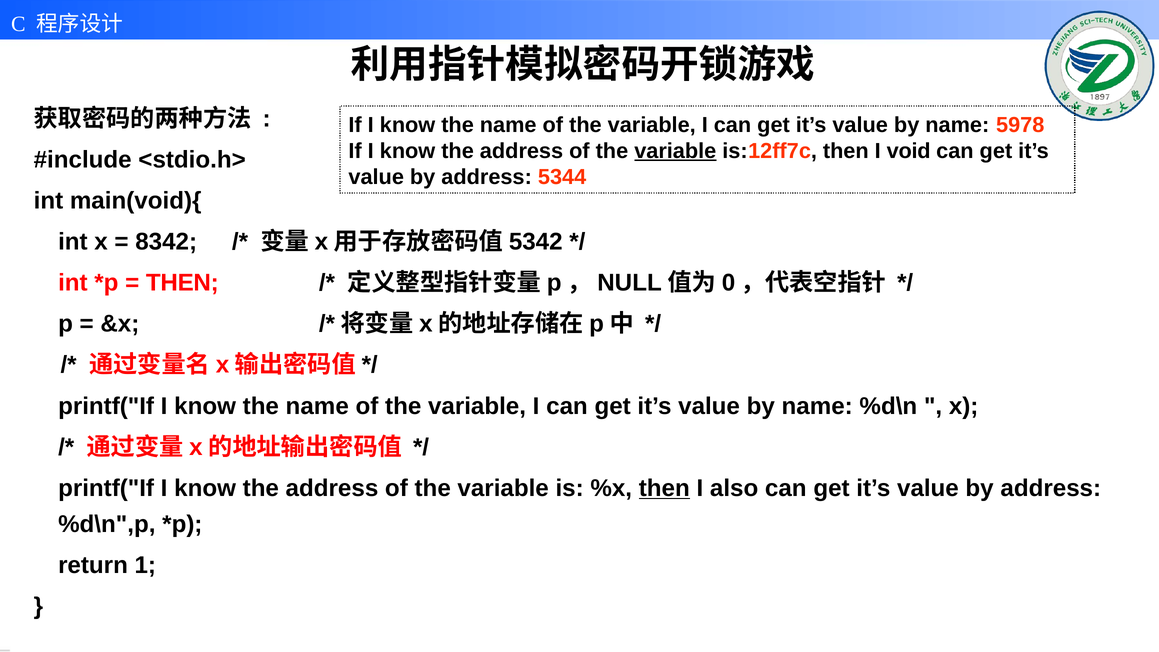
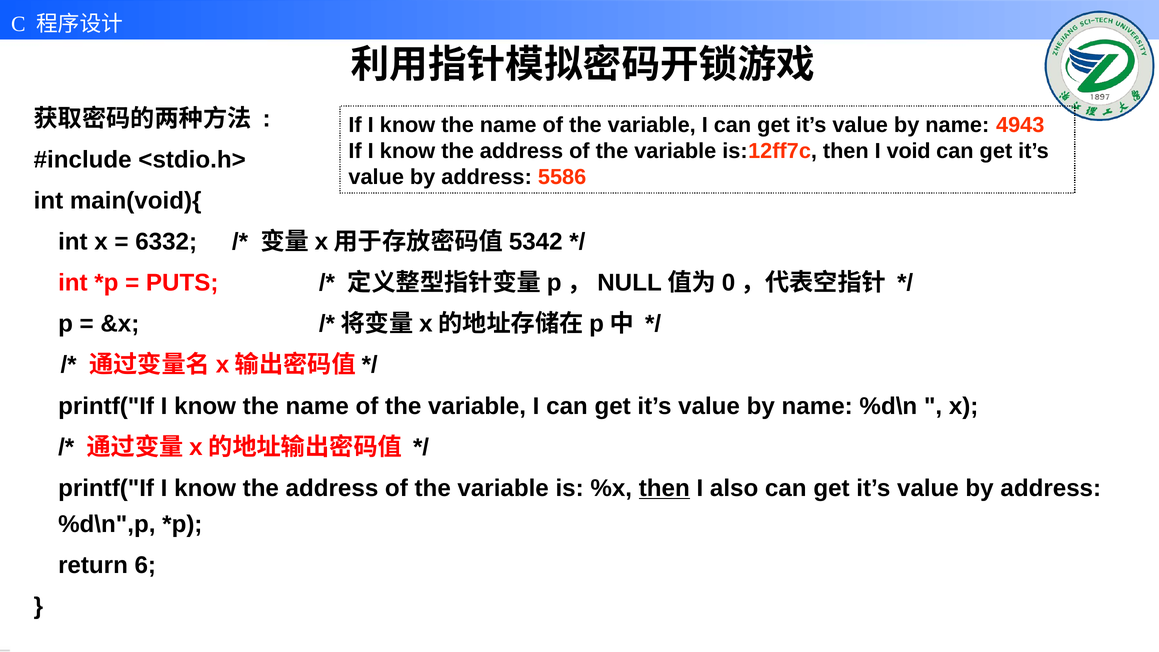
5978: 5978 -> 4943
variable at (675, 151) underline: present -> none
5344: 5344 -> 5586
8342: 8342 -> 6332
THEN at (182, 283): THEN -> PUTS
1: 1 -> 6
